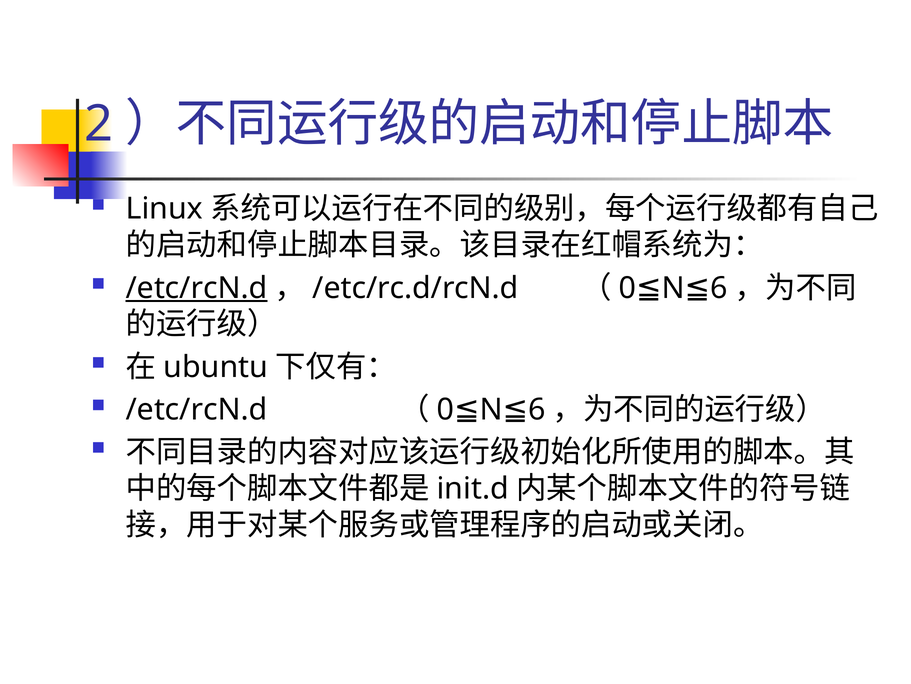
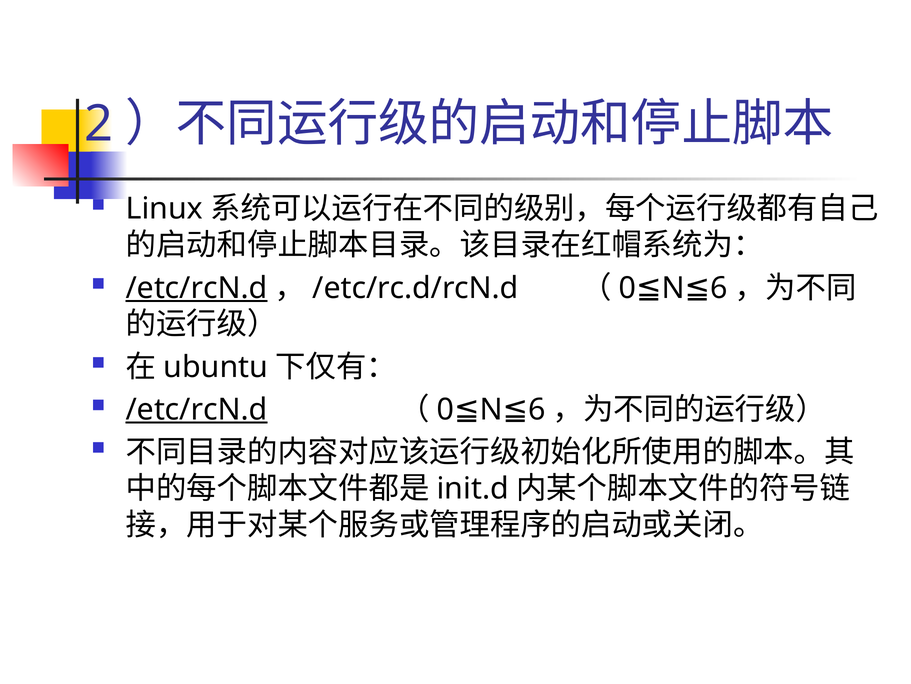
/etc/rcN.d at (197, 409) underline: none -> present
